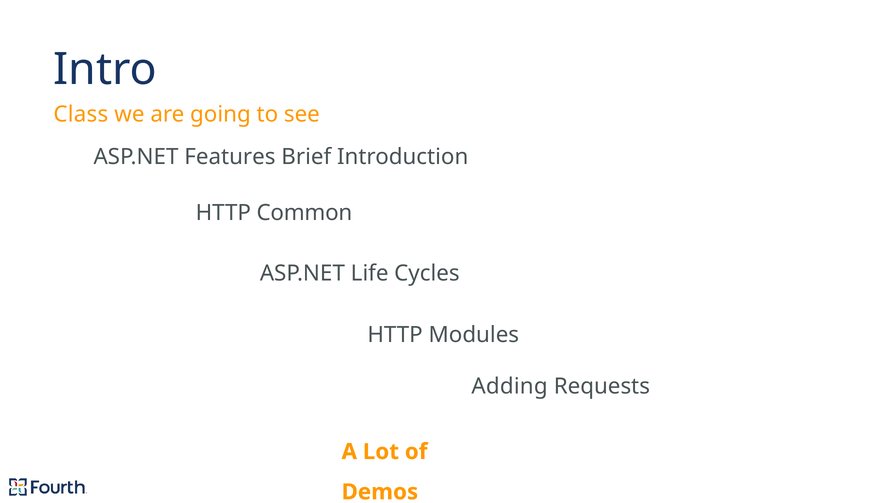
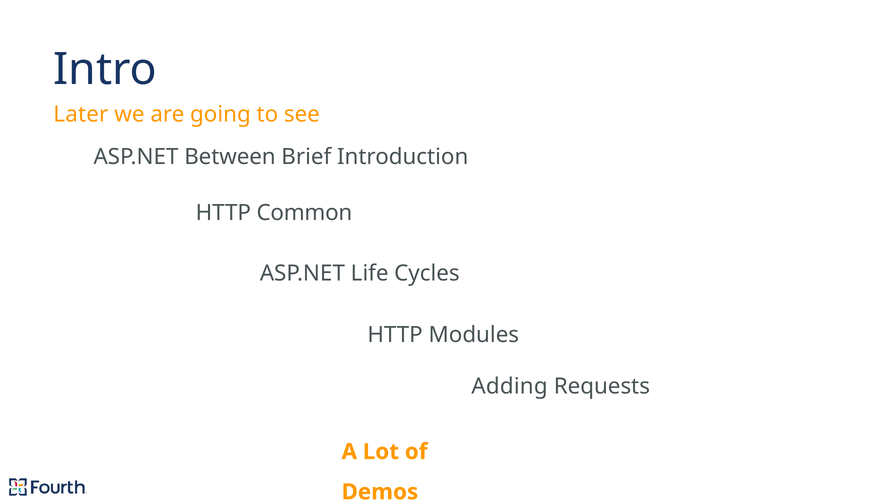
Class: Class -> Later
Features: Features -> Between
